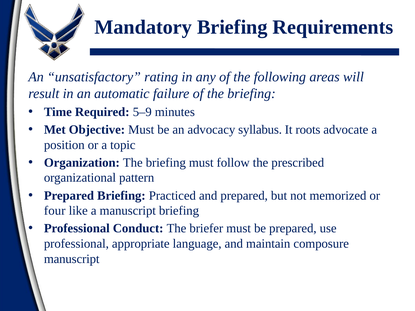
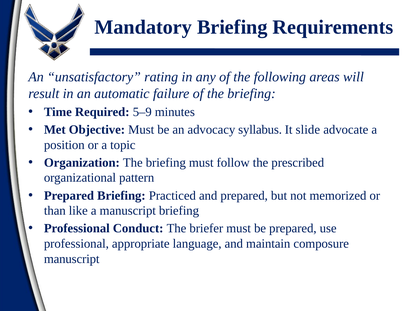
roots: roots -> slide
four: four -> than
